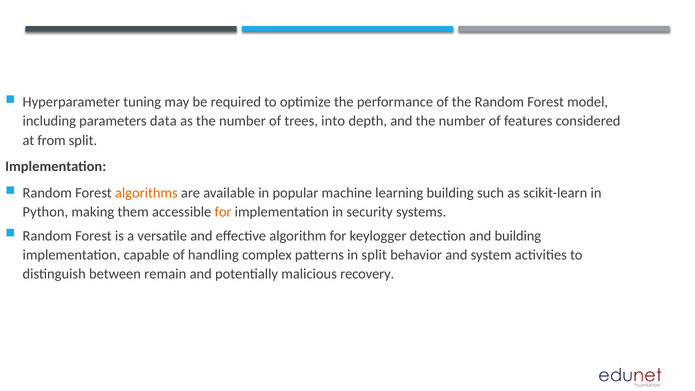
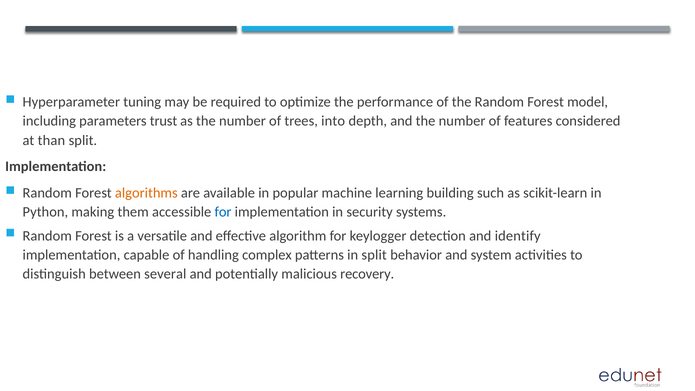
data: data -> trust
from: from -> than
for at (223, 212) colour: orange -> blue
and building: building -> identify
remain: remain -> several
